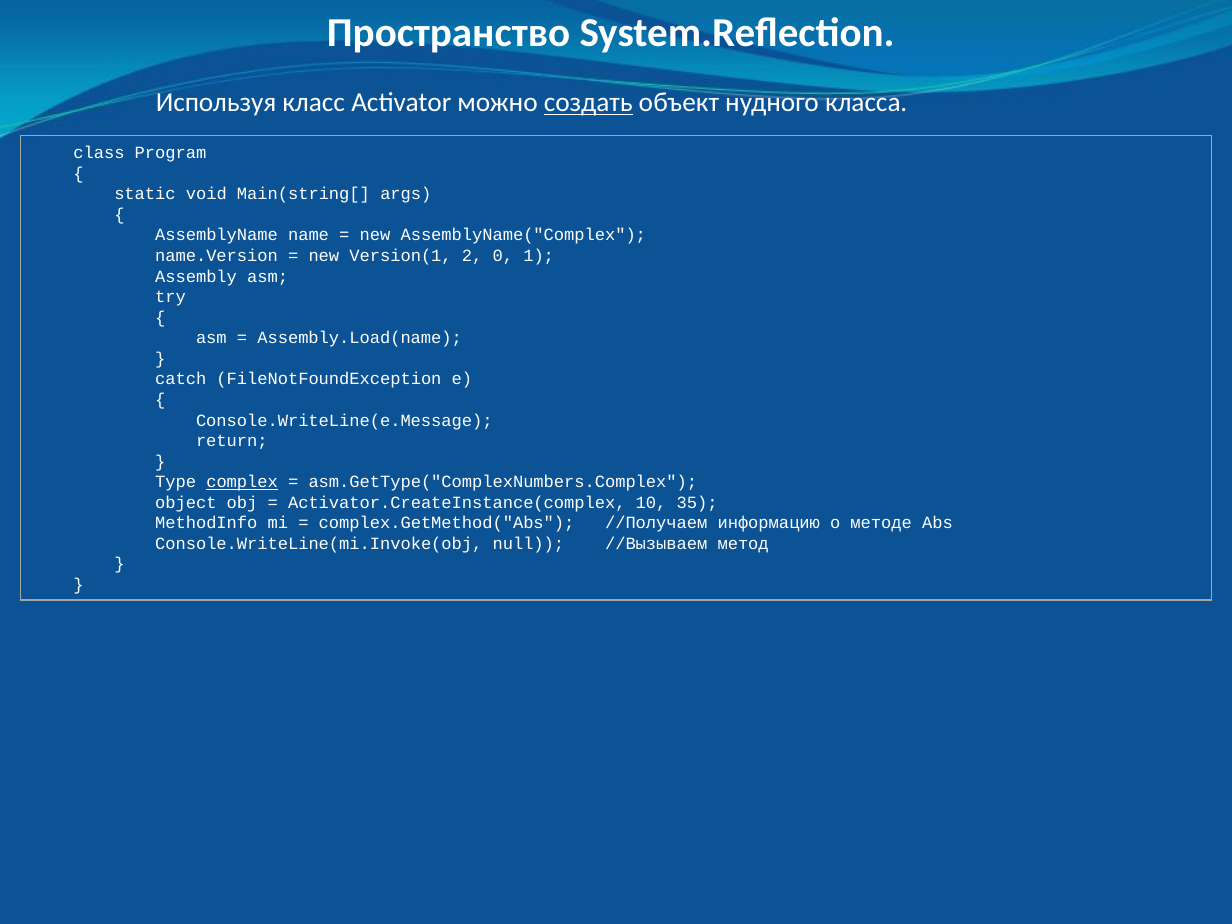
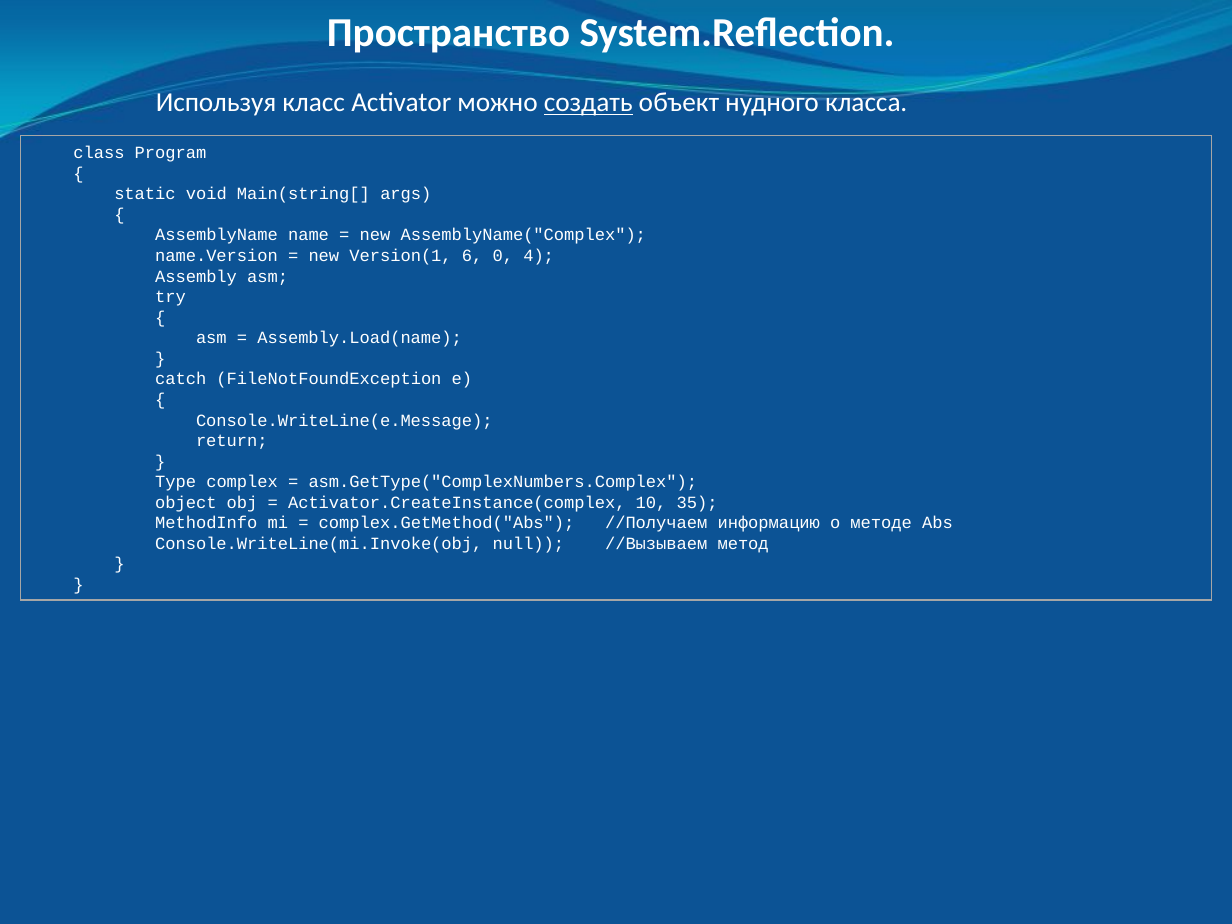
2: 2 -> 6
1: 1 -> 4
complex underline: present -> none
